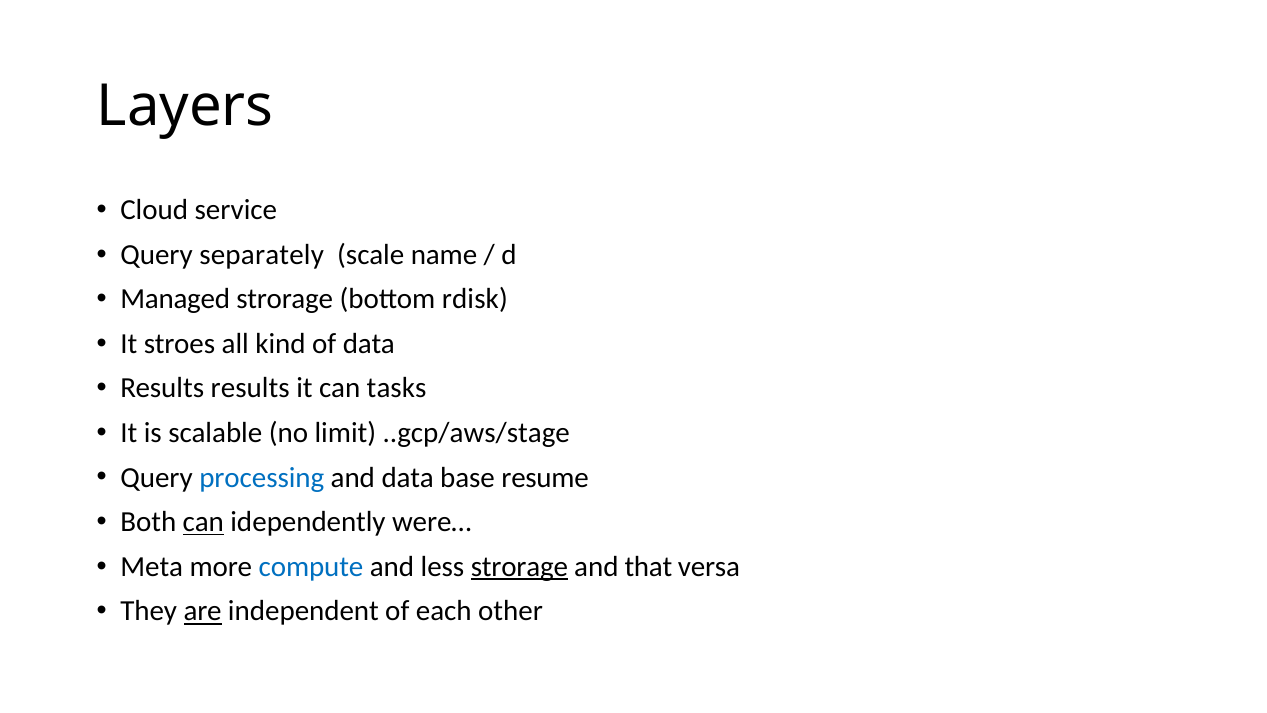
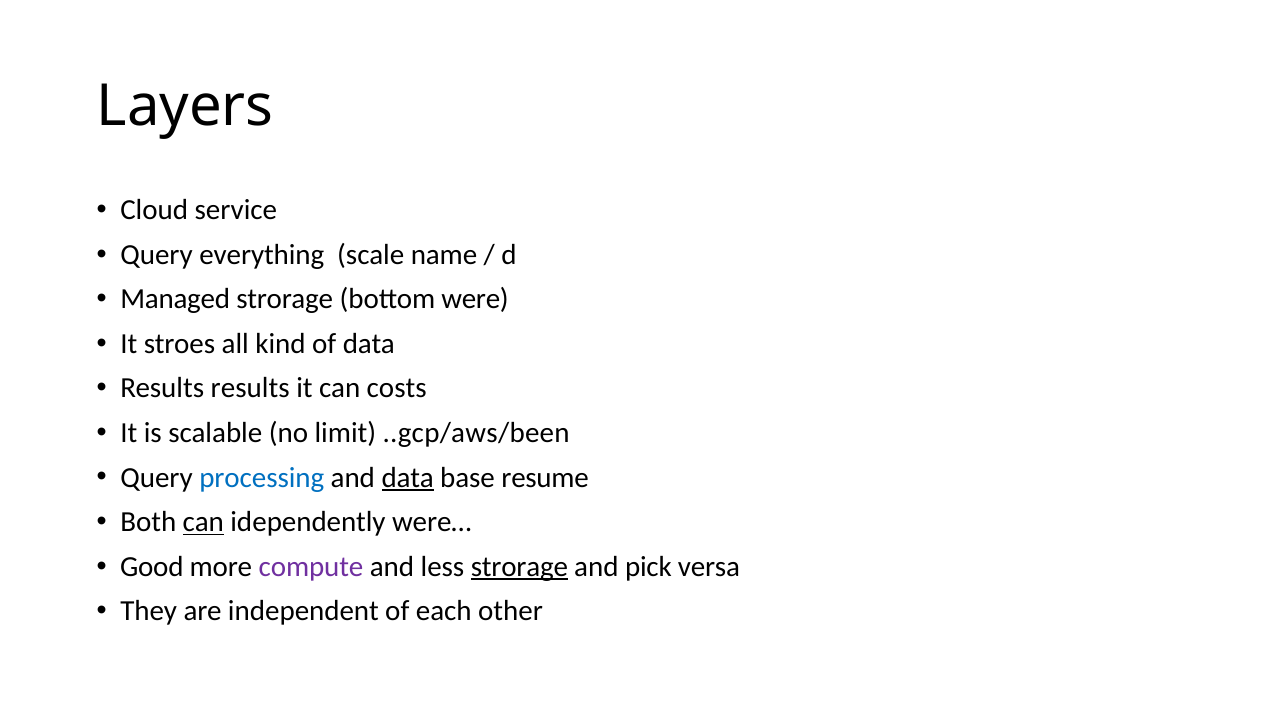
separately: separately -> everything
rdisk: rdisk -> were
tasks: tasks -> costs
..gcp/aws/stage: ..gcp/aws/stage -> ..gcp/aws/been
data at (408, 477) underline: none -> present
Meta: Meta -> Good
compute colour: blue -> purple
that: that -> pick
are underline: present -> none
